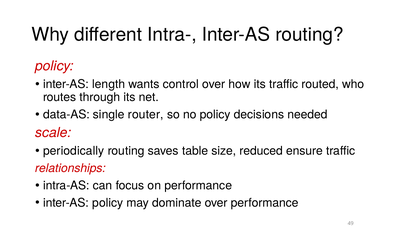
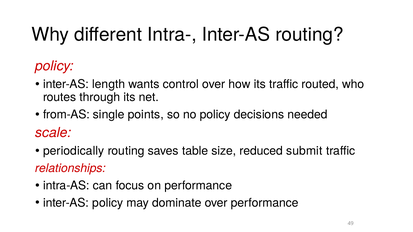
data-AS: data-AS -> from-AS
router: router -> points
ensure: ensure -> submit
